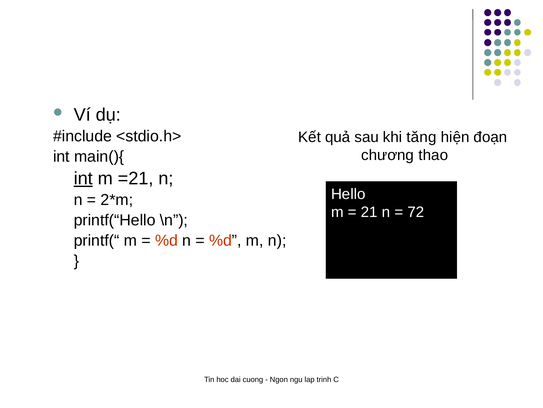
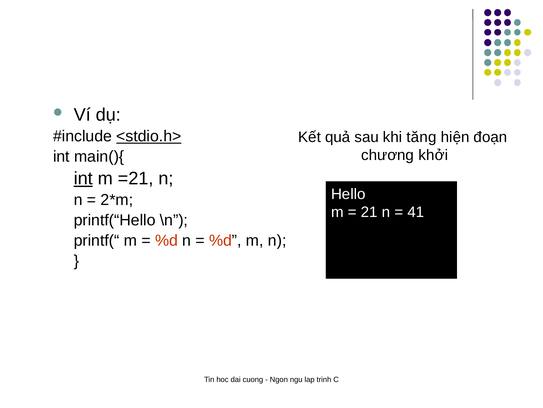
<stdio.h> underline: none -> present
thao: thao -> khởi
72: 72 -> 41
